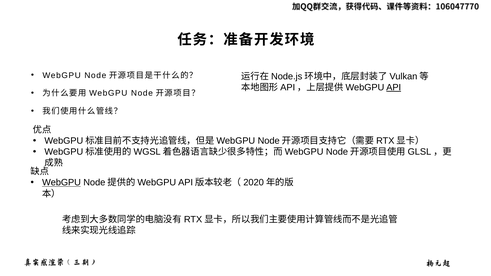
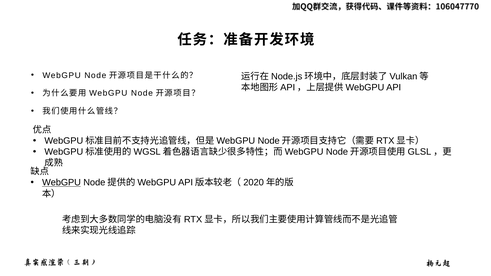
API underline: present -> none
